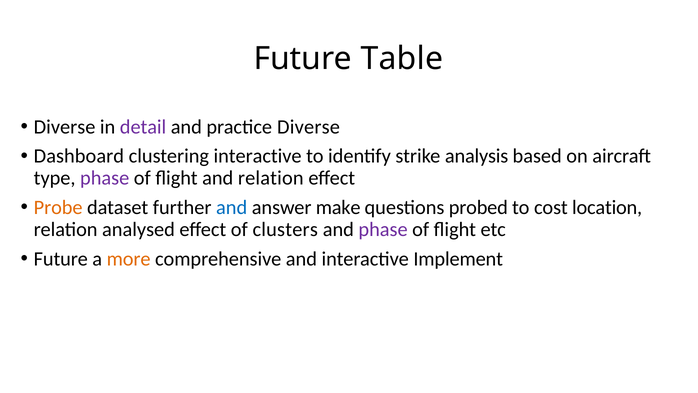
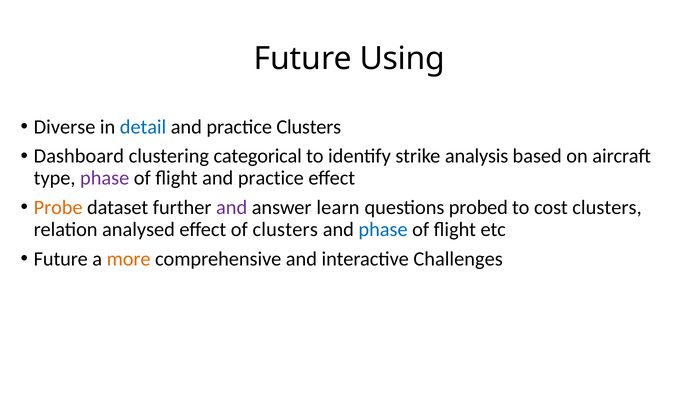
Table: Table -> Using
detail colour: purple -> blue
practice Diverse: Diverse -> Clusters
clustering interactive: interactive -> categorical
flight and relation: relation -> practice
and at (232, 207) colour: blue -> purple
make: make -> learn
cost location: location -> clusters
phase at (383, 229) colour: purple -> blue
Implement: Implement -> Challenges
